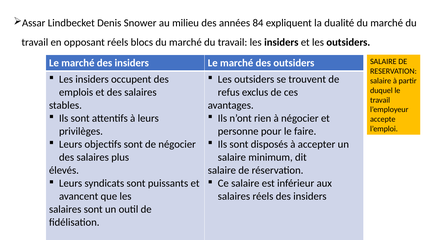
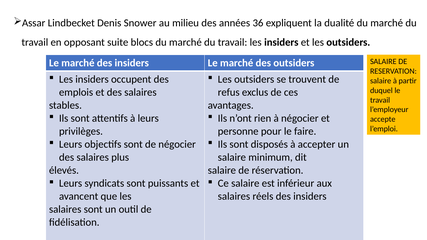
84: 84 -> 36
opposant réels: réels -> suite
